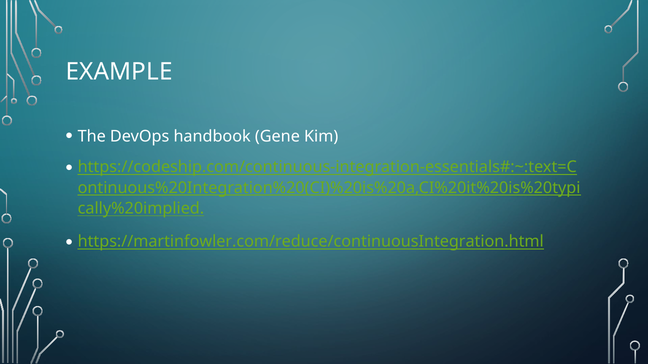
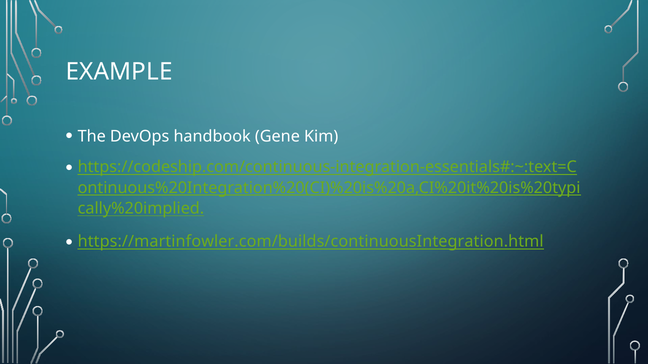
https://martinfowler.com/reduce/continuousIntegration.html: https://martinfowler.com/reduce/continuousIntegration.html -> https://martinfowler.com/builds/continuousIntegration.html
